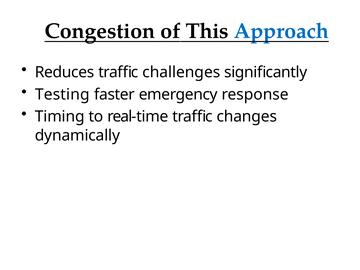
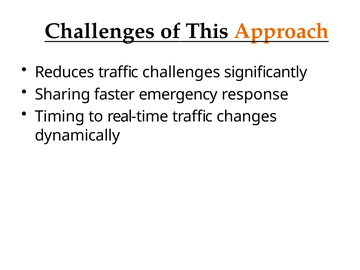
Congestion at (100, 31): Congestion -> Challenges
Approach colour: blue -> orange
Testing: Testing -> Sharing
